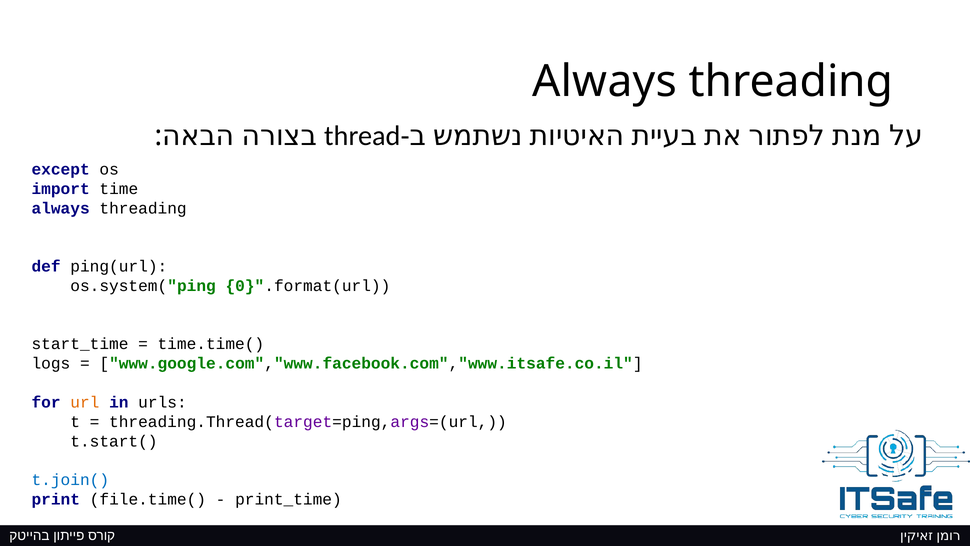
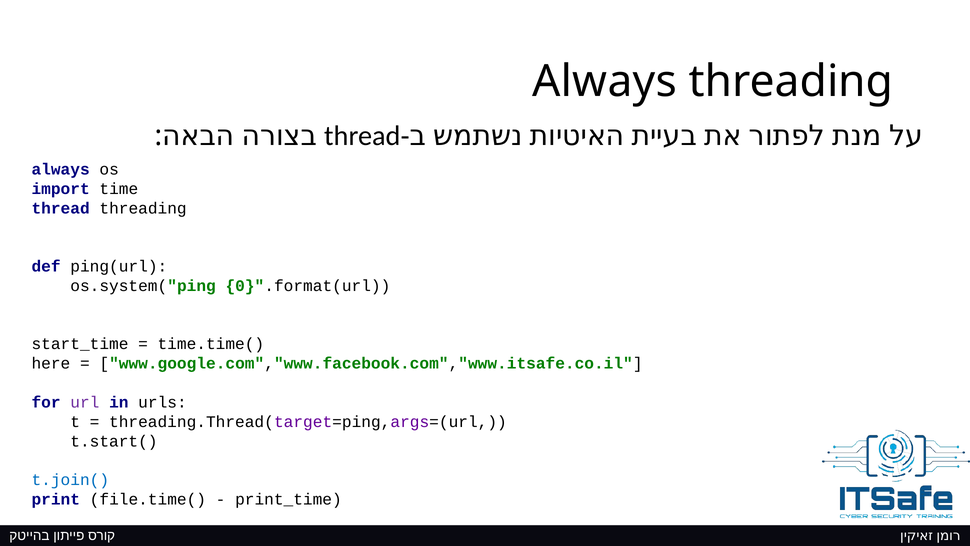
except at (61, 169): except -> always
always at (61, 208): always -> thread
logs: logs -> here
url colour: orange -> purple
